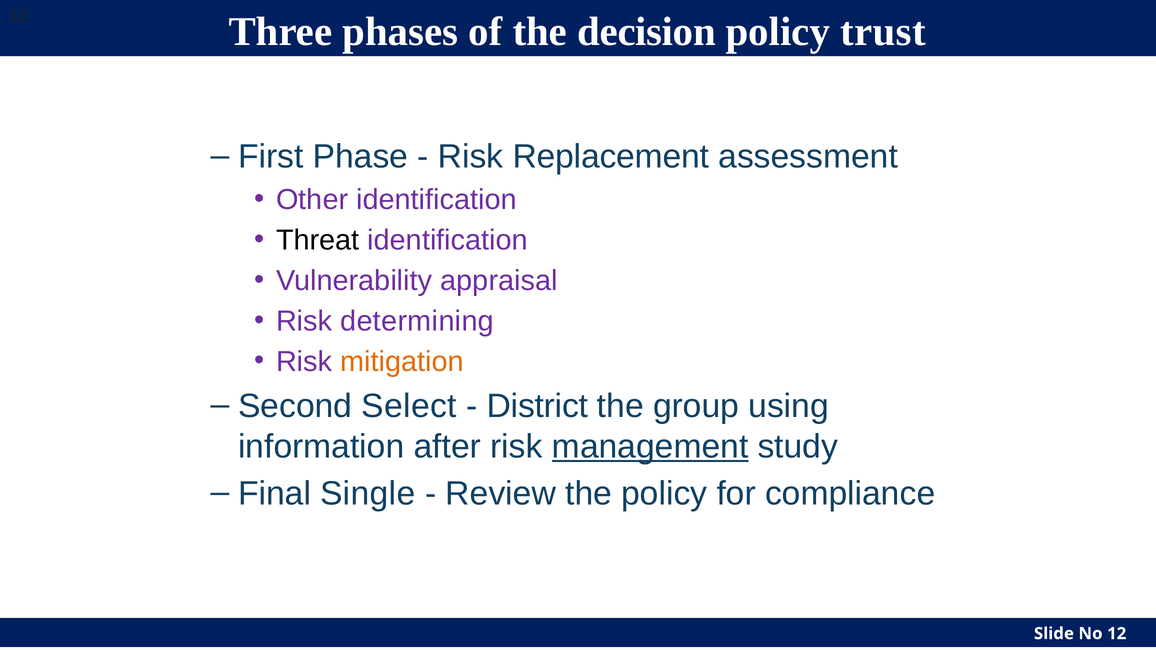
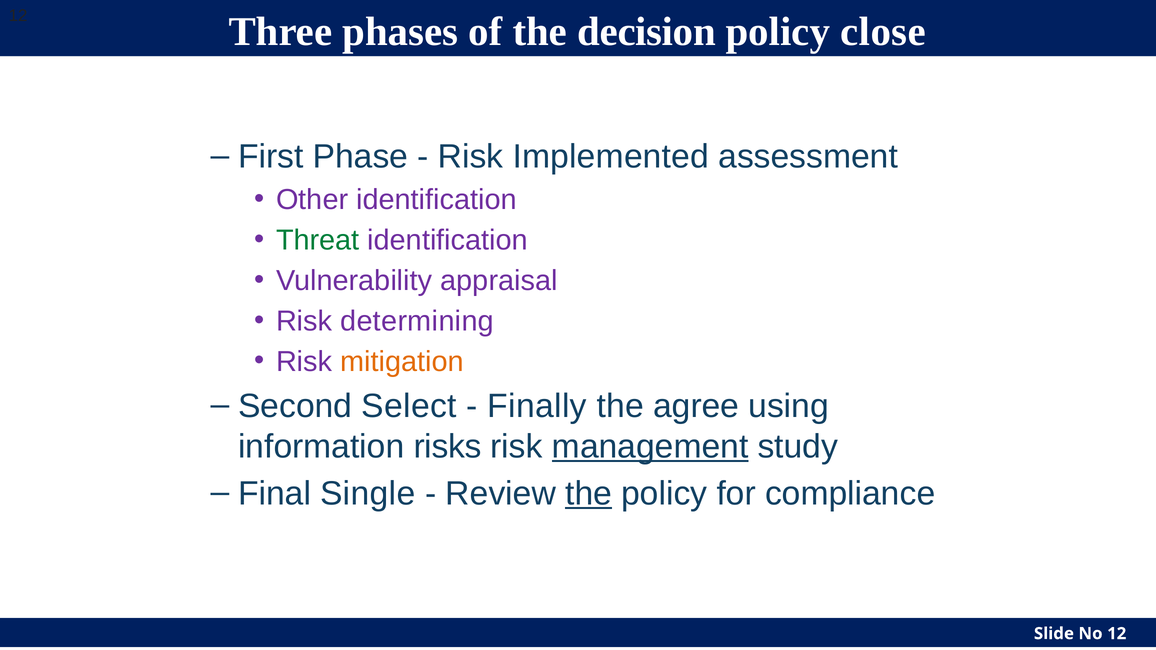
trust: trust -> close
Replacement: Replacement -> Implemented
Threat colour: black -> green
District: District -> Finally
group: group -> agree
after: after -> risks
the at (589, 494) underline: none -> present
